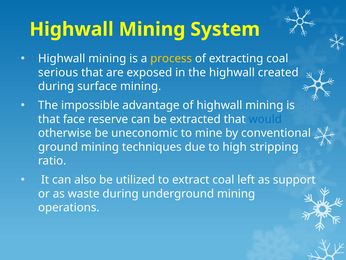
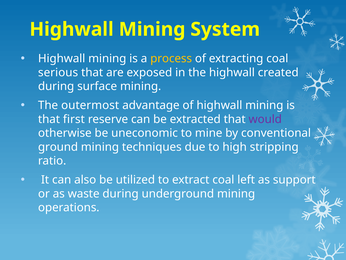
impossible: impossible -> outermost
face: face -> first
would colour: blue -> purple
